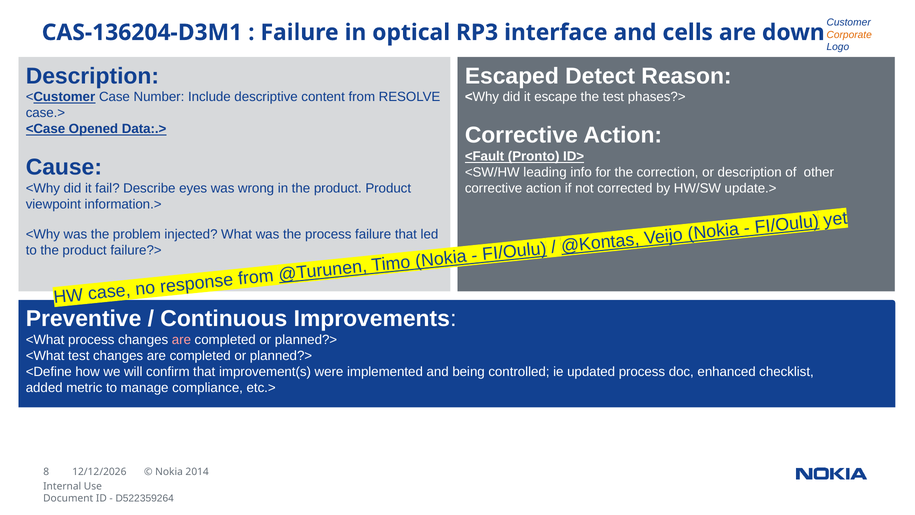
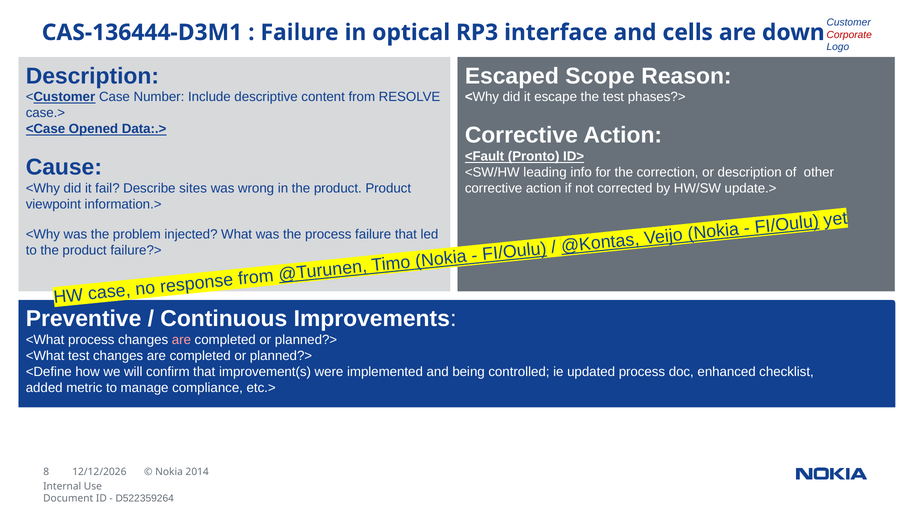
CAS-136204-D3M1: CAS-136204-D3M1 -> CAS-136444-D3M1
Corporate colour: orange -> red
Detect: Detect -> Scope
eyes: eyes -> sites
